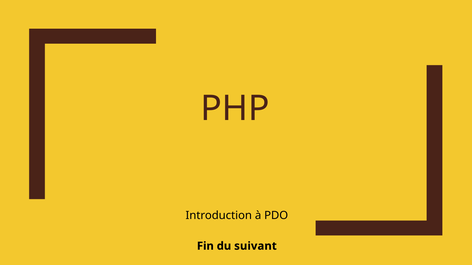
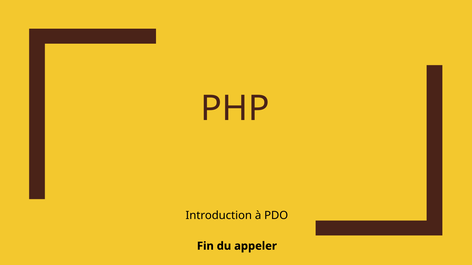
suivant: suivant -> appeler
